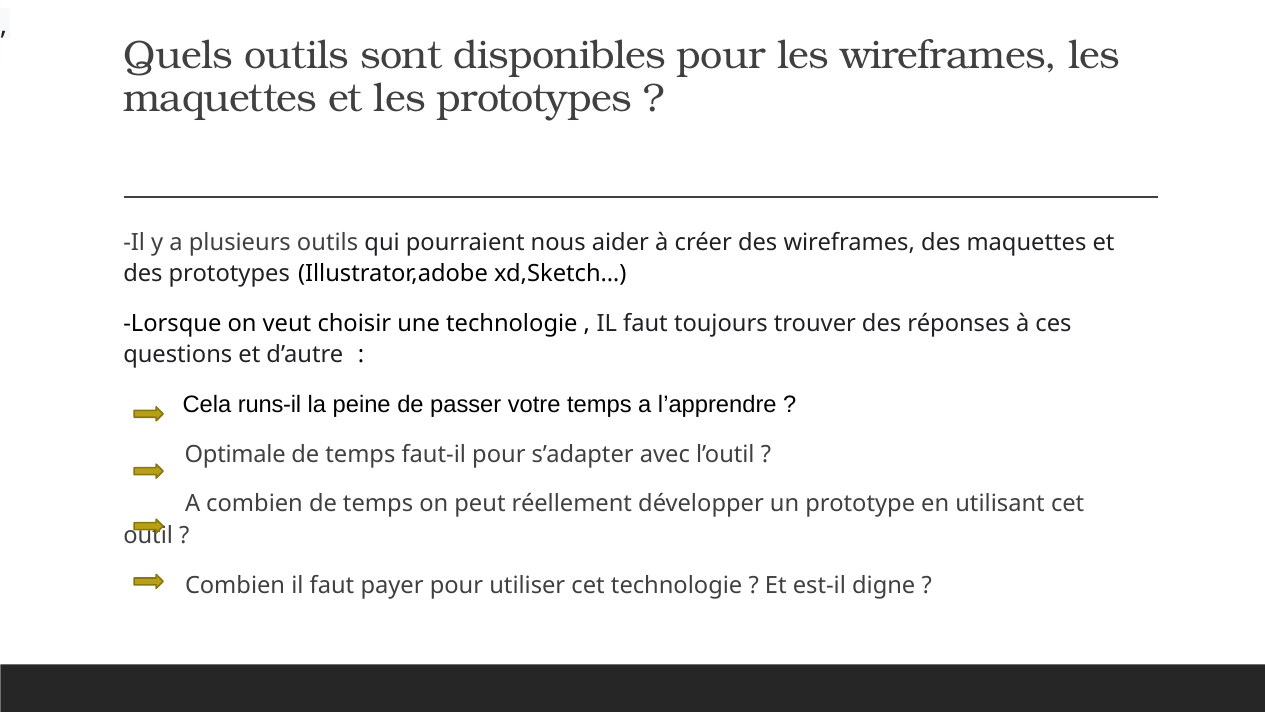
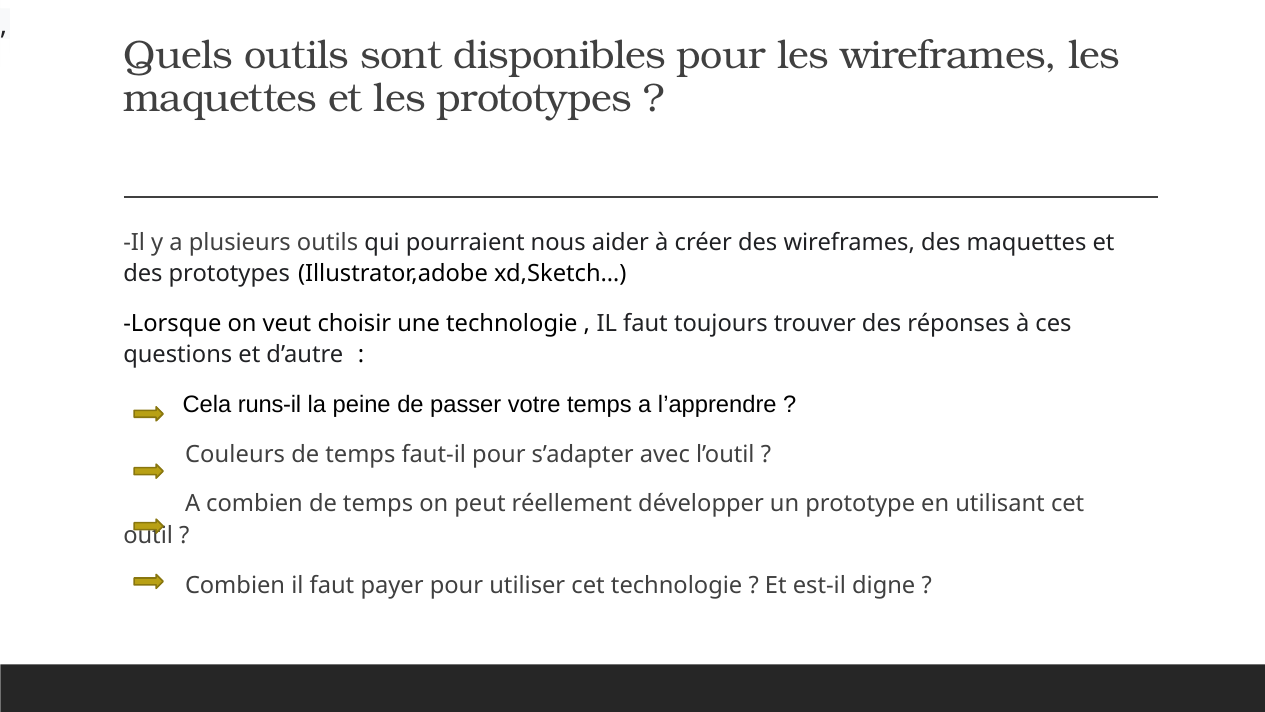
Optimale: Optimale -> Couleurs
